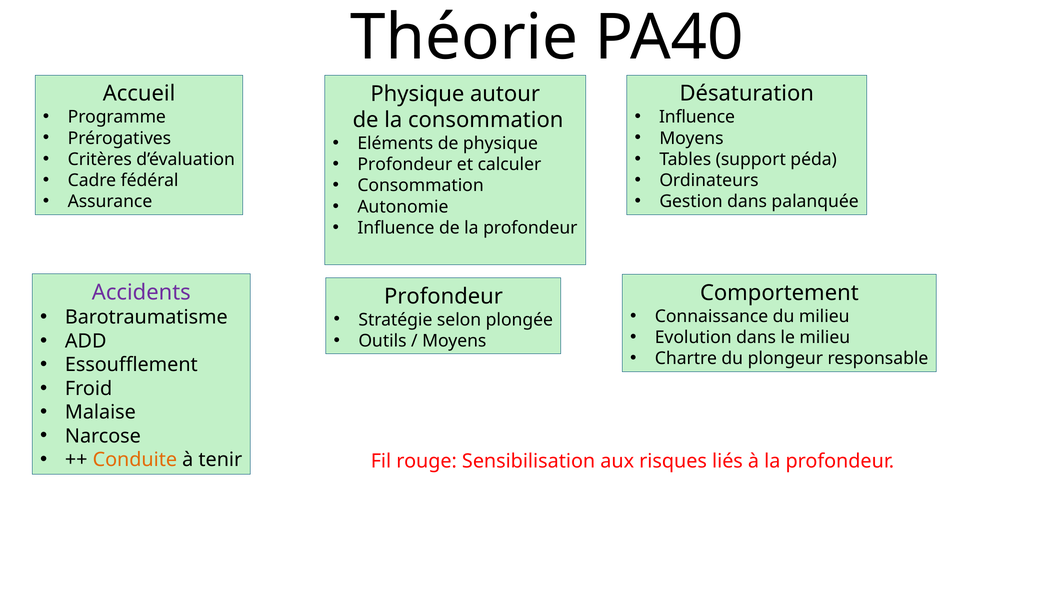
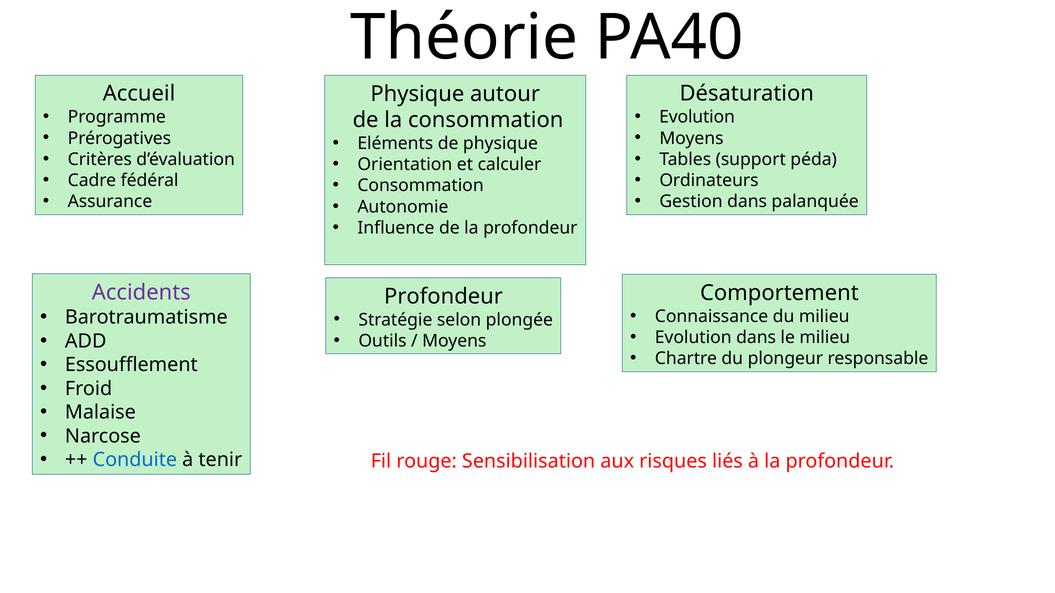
Influence at (697, 117): Influence -> Evolution
Profondeur at (405, 165): Profondeur -> Orientation
Conduite colour: orange -> blue
